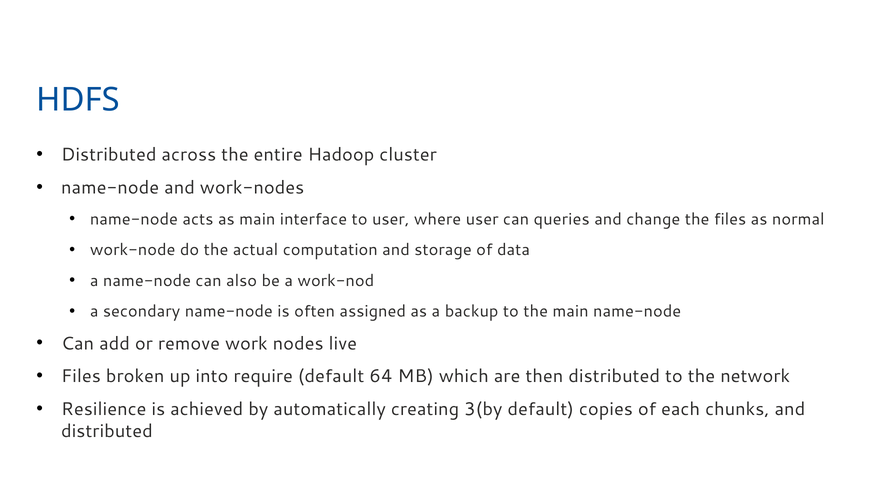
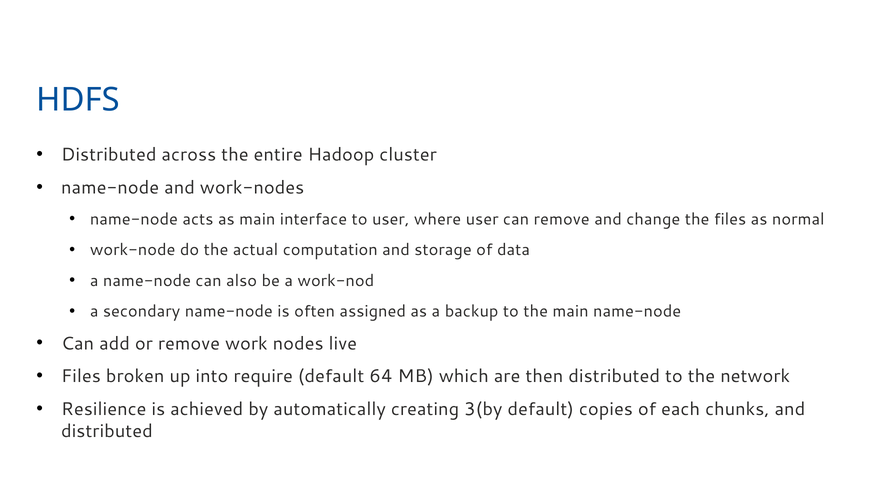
can queries: queries -> remove
